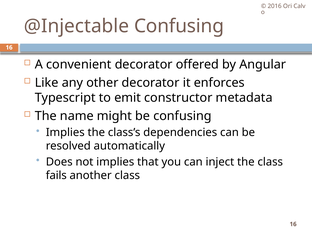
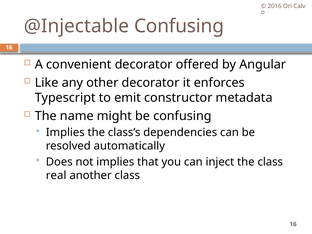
fails: fails -> real
